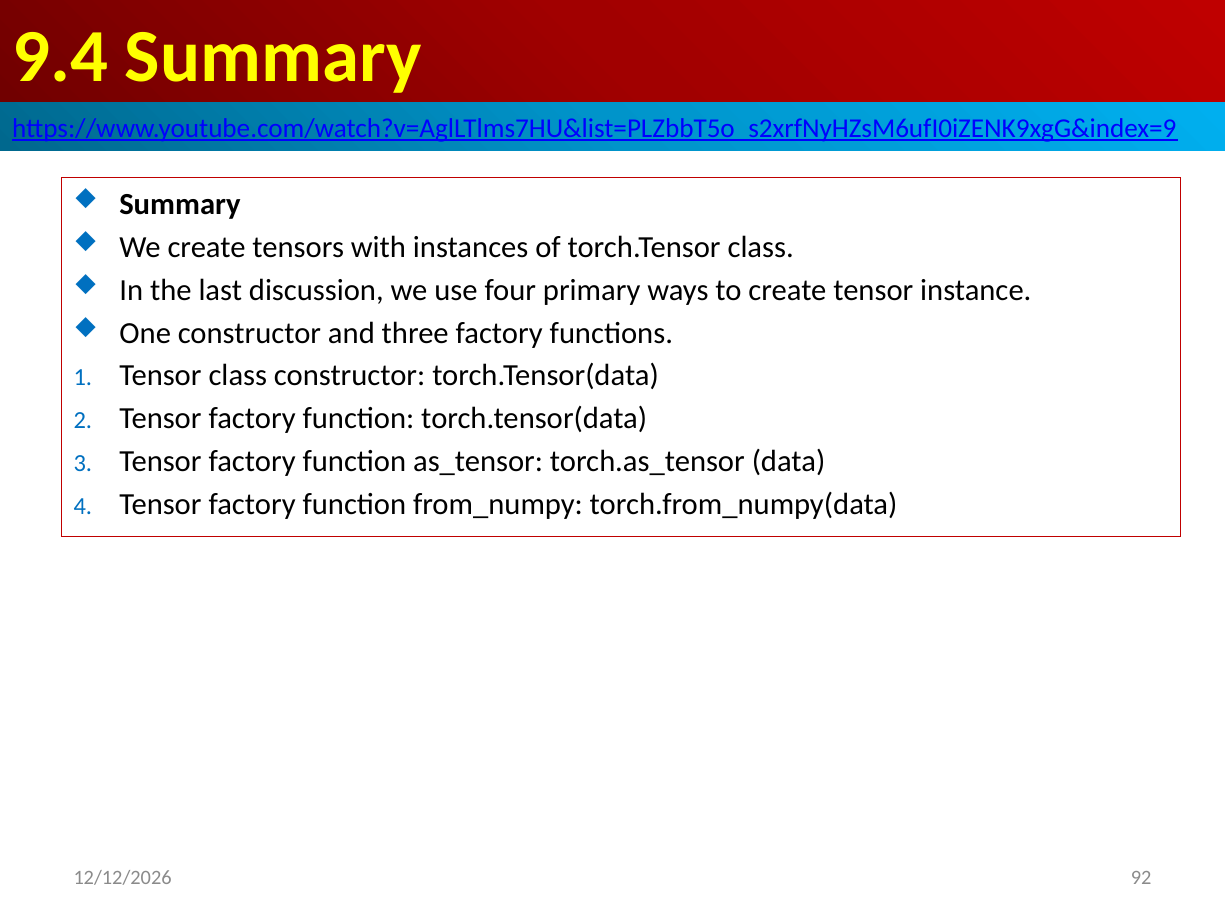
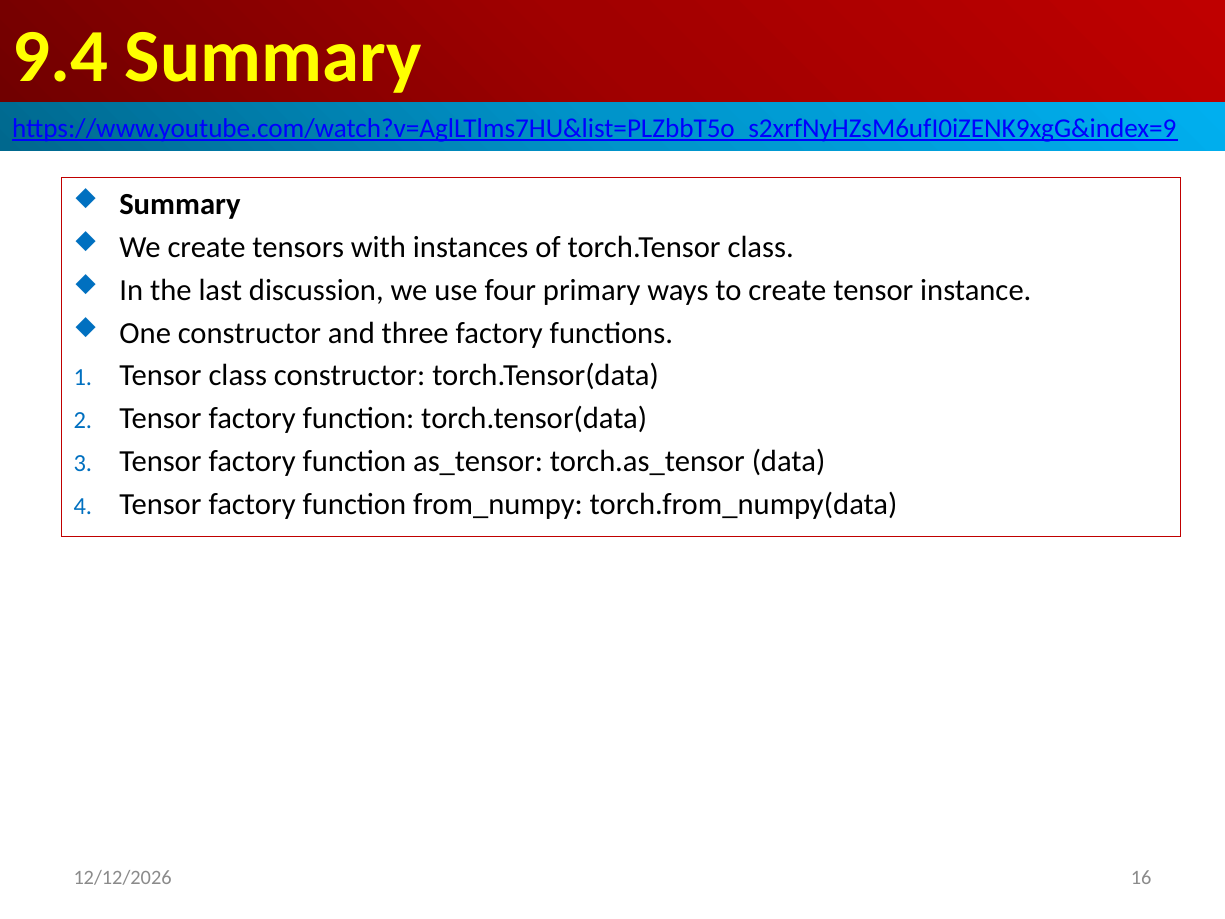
92: 92 -> 16
